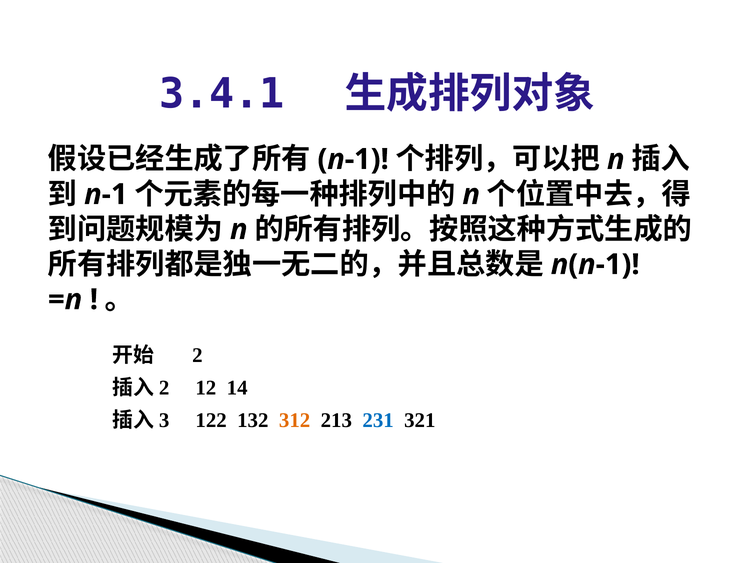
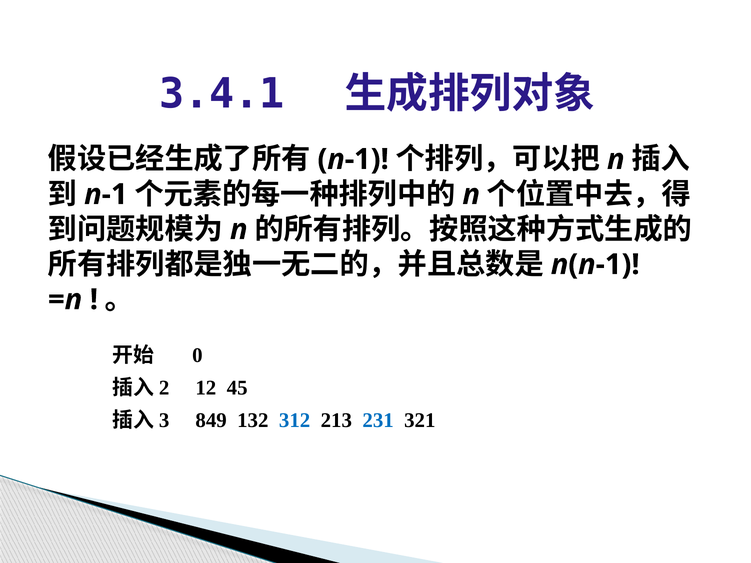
2: 2 -> 0
14: 14 -> 45
122: 122 -> 849
312 colour: orange -> blue
